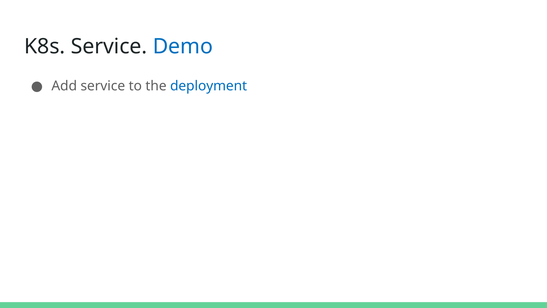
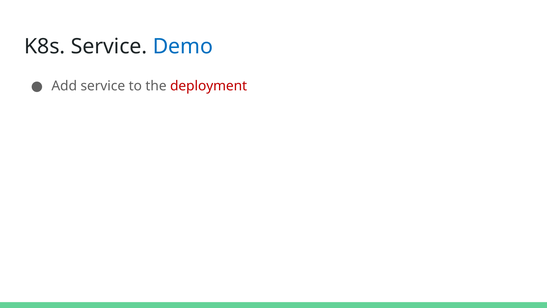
deployment colour: blue -> red
